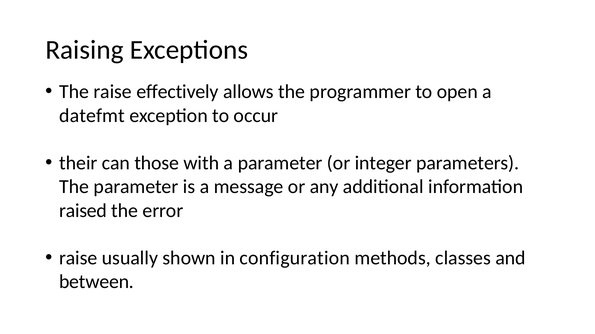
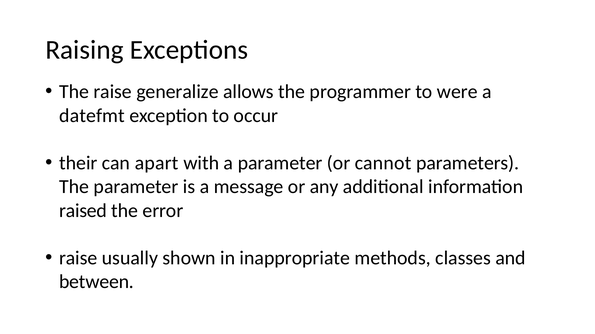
effectively: effectively -> generalize
open: open -> were
those: those -> apart
integer: integer -> cannot
configuration: configuration -> inappropriate
